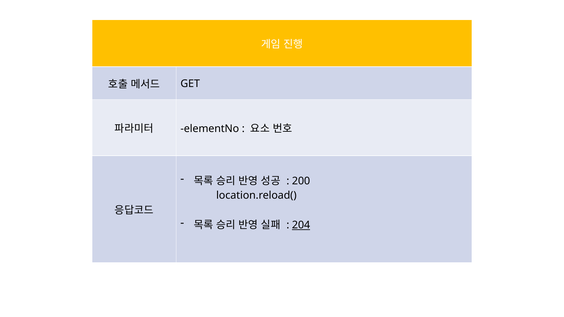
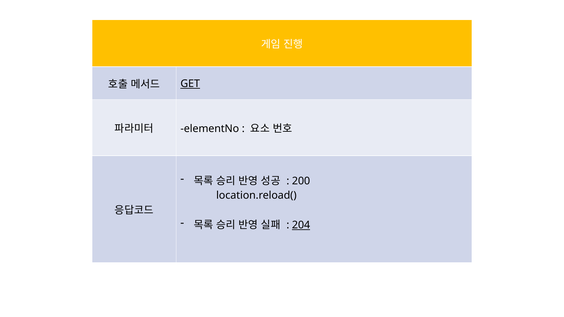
GET underline: none -> present
